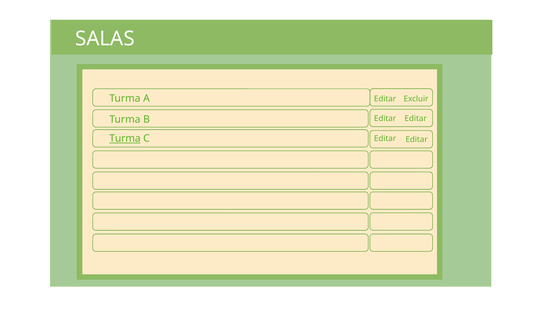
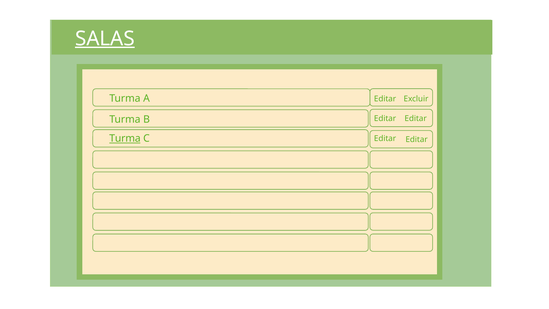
SALAS underline: none -> present
